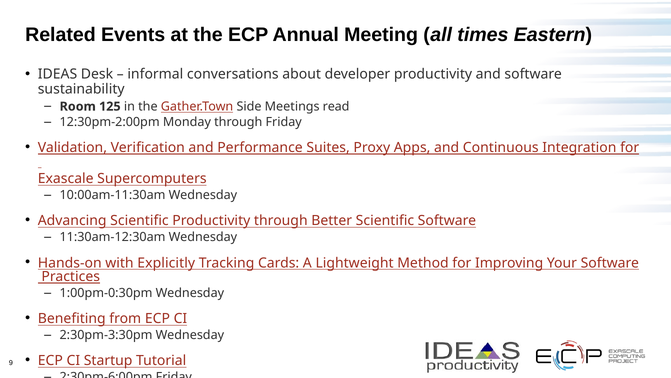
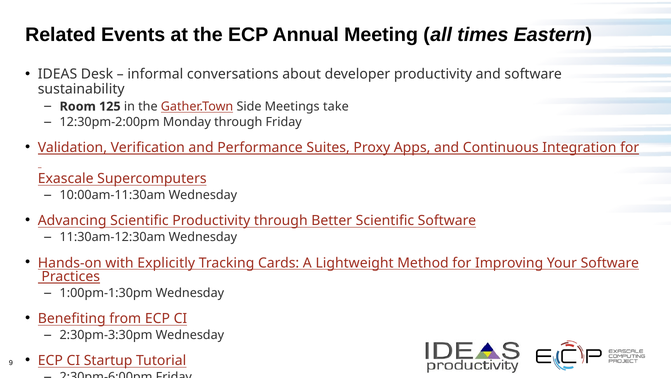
read: read -> take
1:00pm-0:30pm: 1:00pm-0:30pm -> 1:00pm-1:30pm
